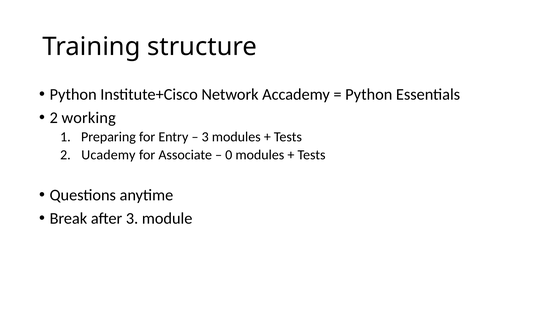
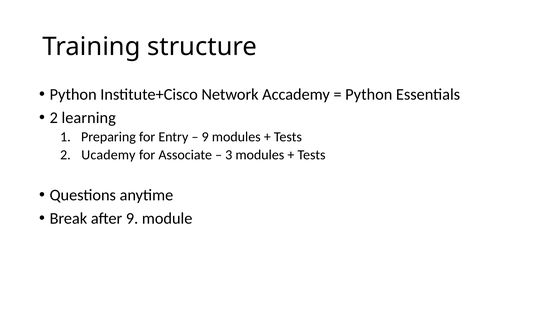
working: working -> learning
3 at (205, 137): 3 -> 9
0: 0 -> 3
after 3: 3 -> 9
